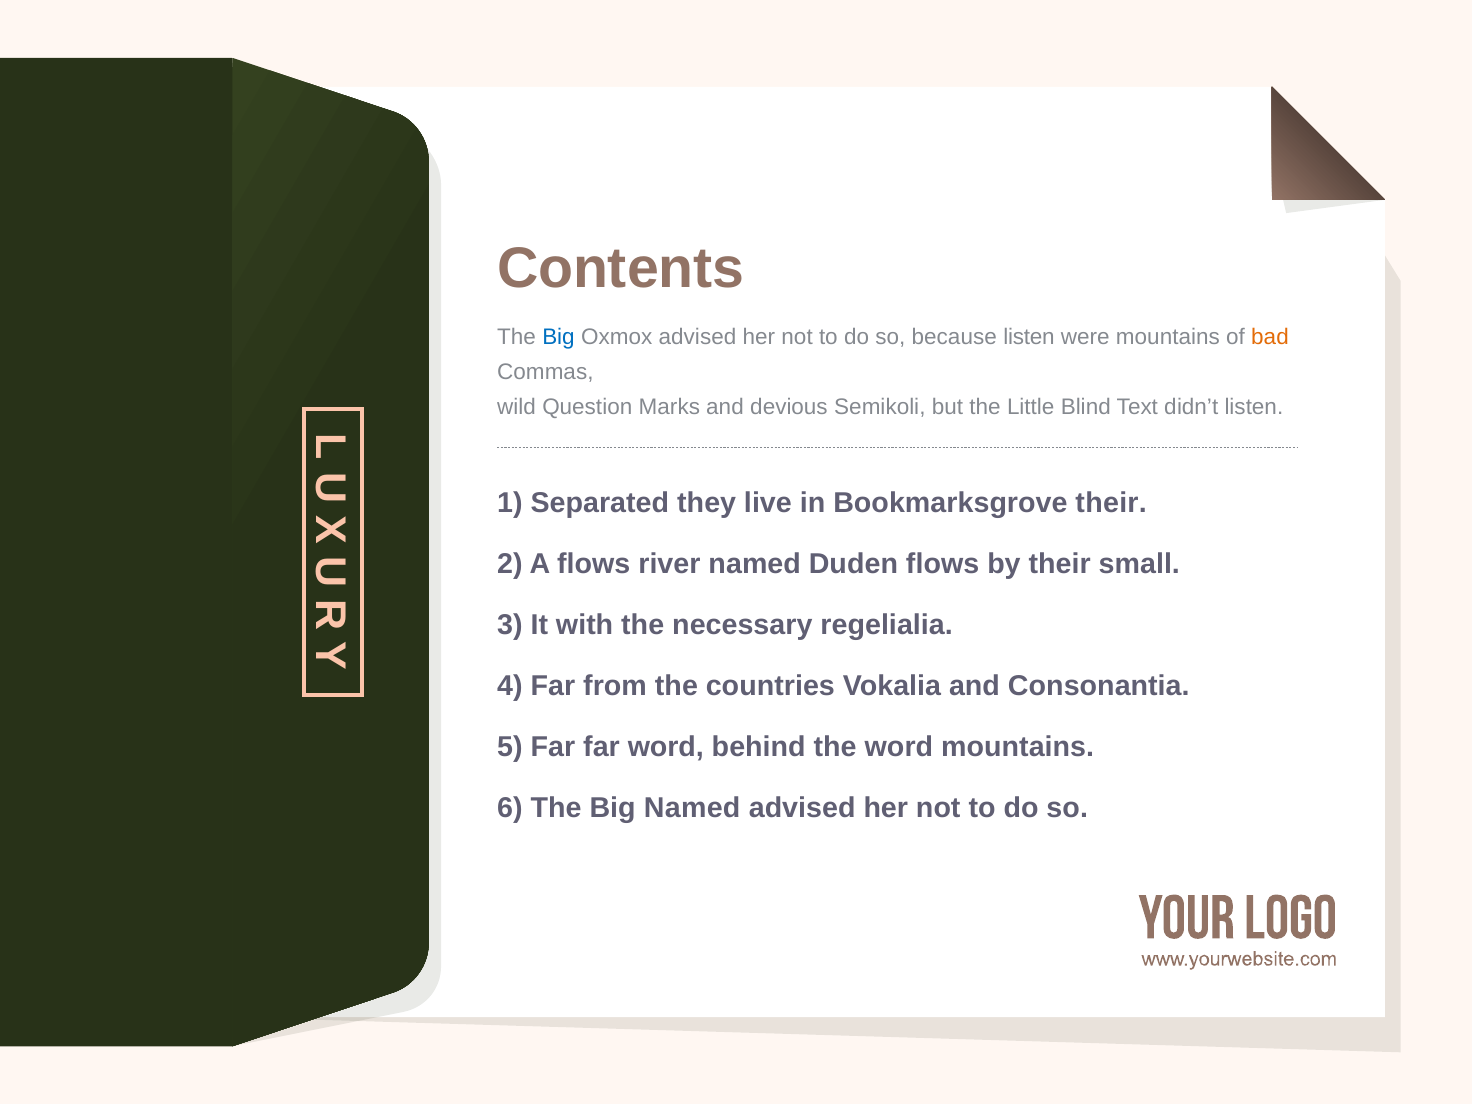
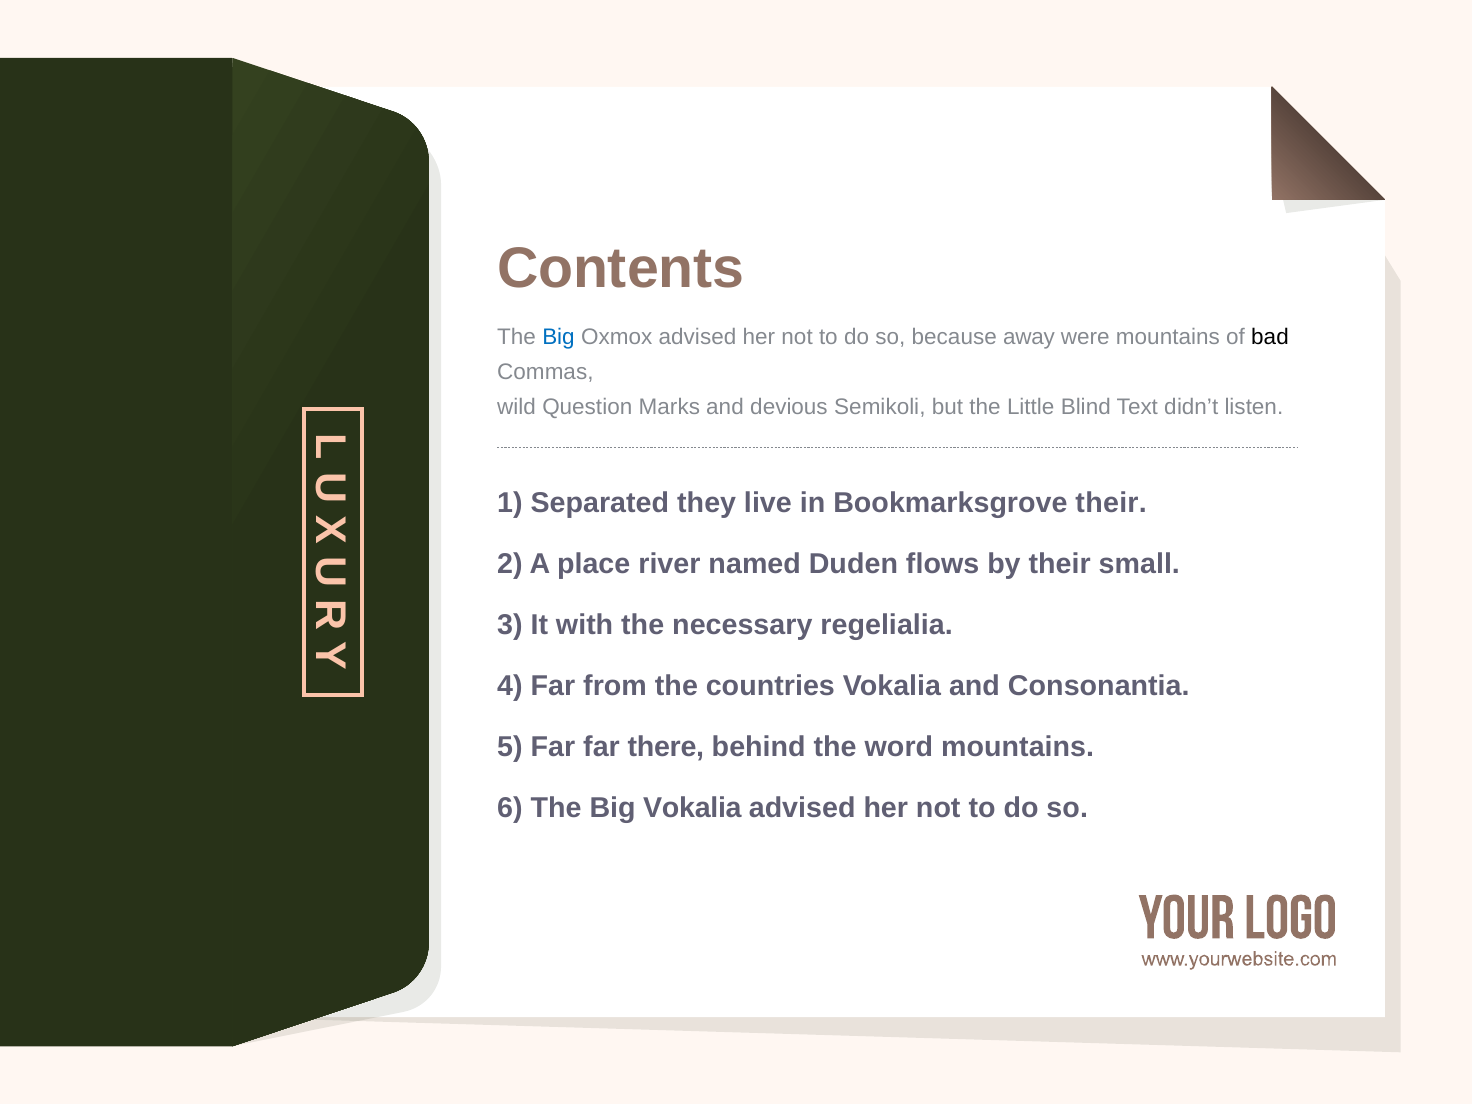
because listen: listen -> away
bad colour: orange -> black
A flows: flows -> place
far word: word -> there
Big Named: Named -> Vokalia
